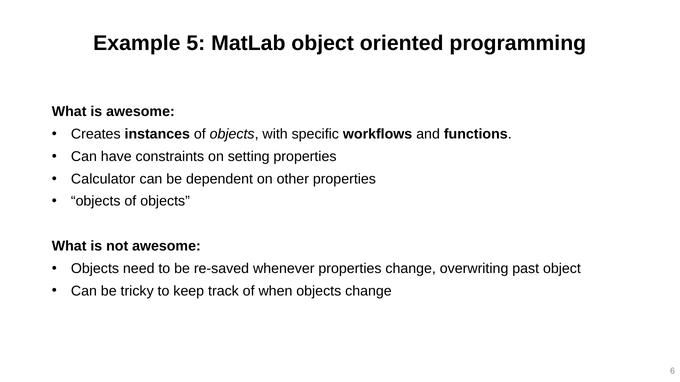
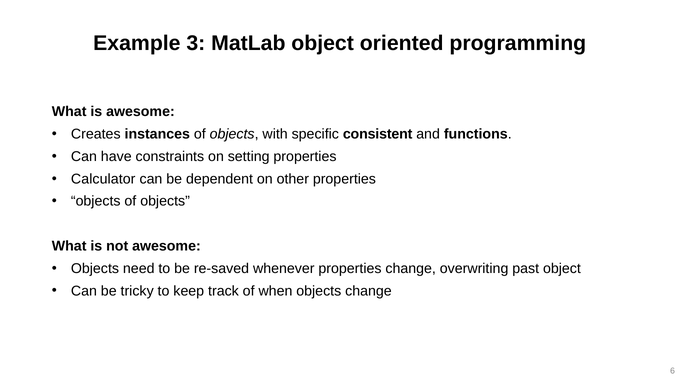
5: 5 -> 3
workflows: workflows -> consistent
